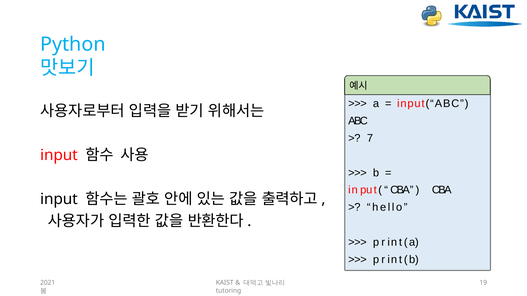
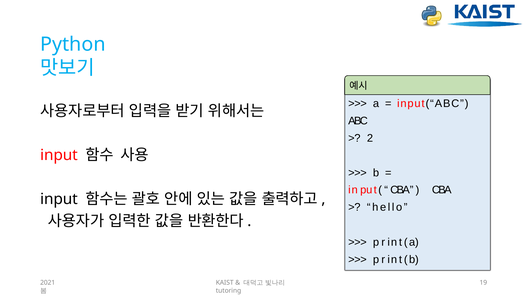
7: 7 -> 2
